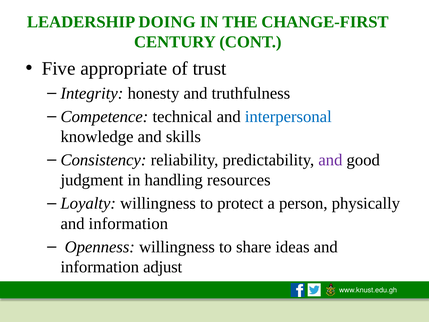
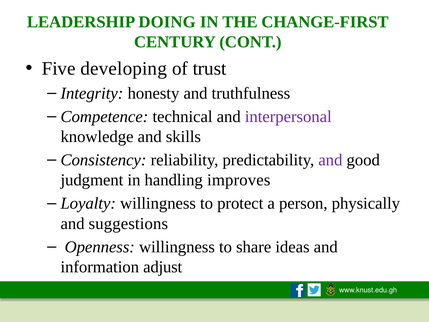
appropriate: appropriate -> developing
interpersonal colour: blue -> purple
resources: resources -> improves
information at (128, 223): information -> suggestions
